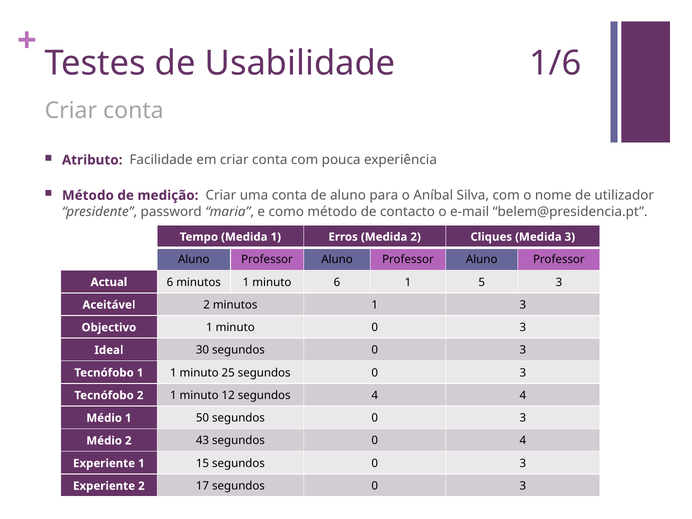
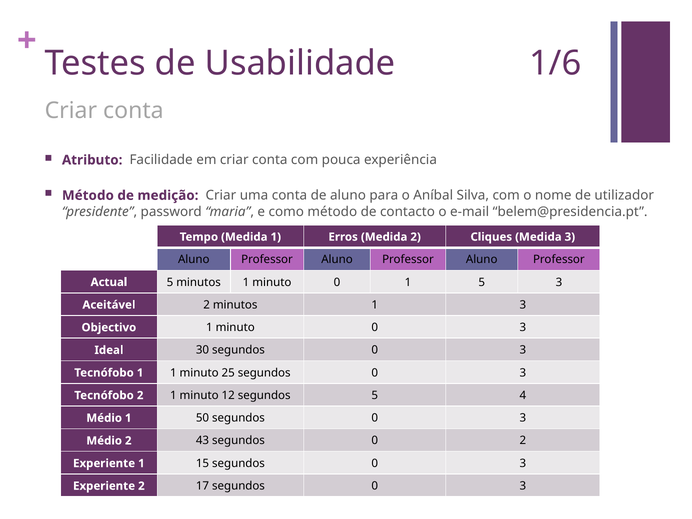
Actual 6: 6 -> 5
minutos 1 minuto 6: 6 -> 0
segundos 4: 4 -> 5
0 4: 4 -> 2
